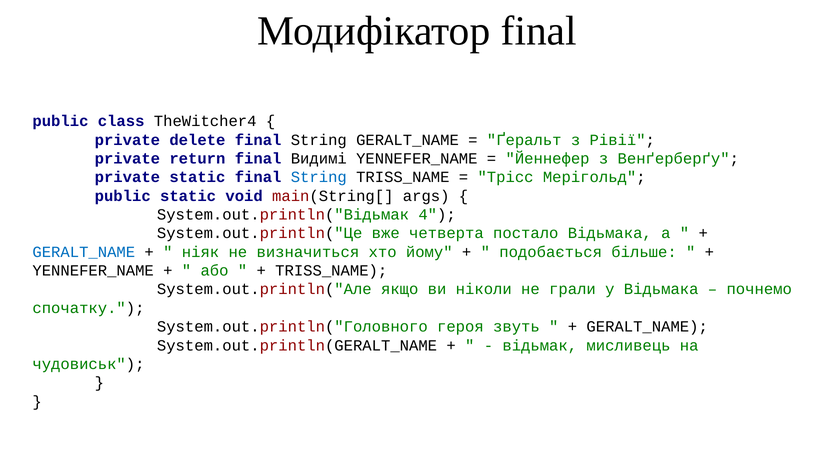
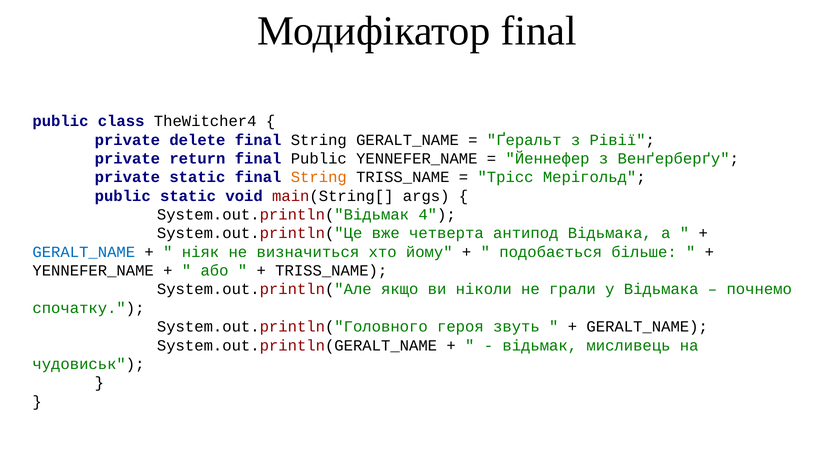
final Видимі: Видимі -> Public
String at (319, 177) colour: blue -> orange
постало: постало -> антипод
